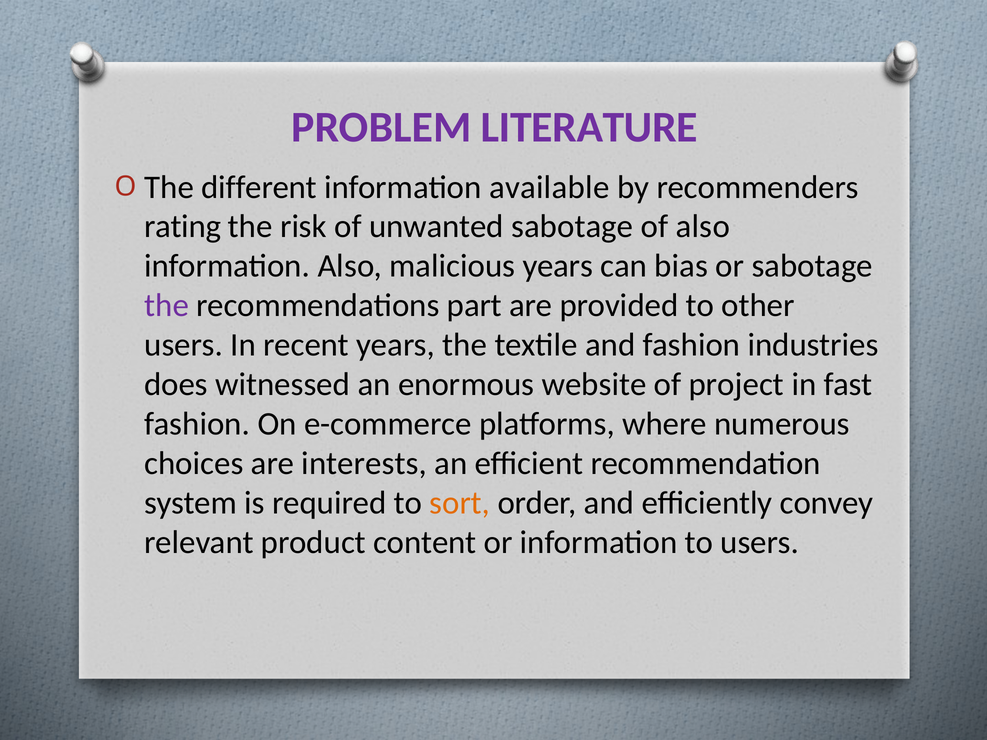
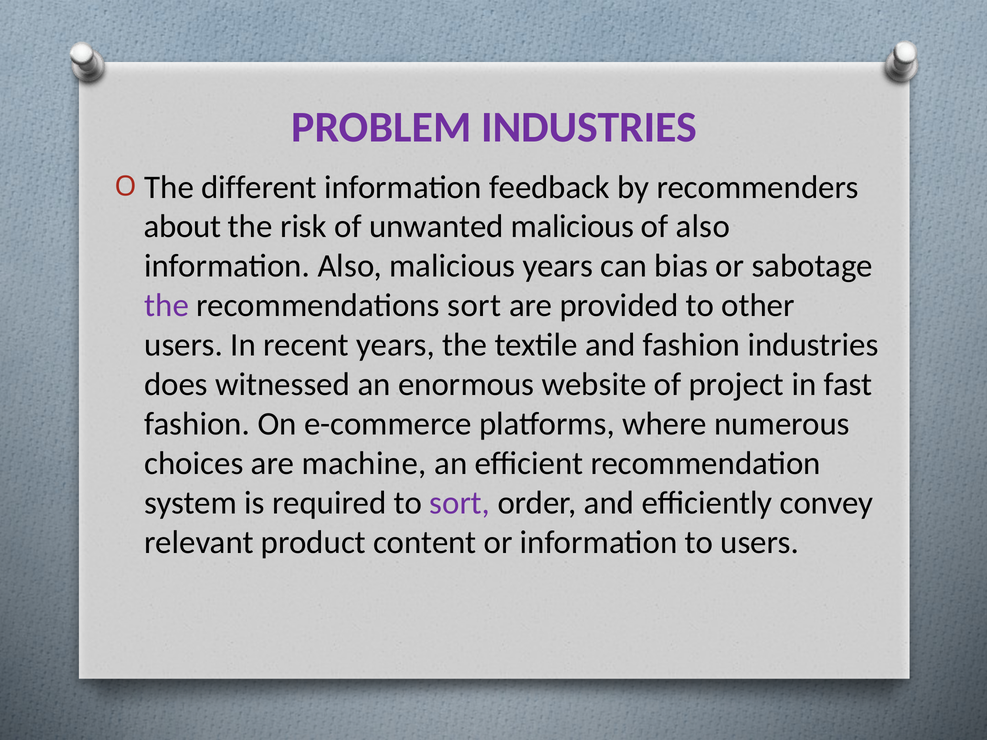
PROBLEM LITERATURE: LITERATURE -> INDUSTRIES
available: available -> feedback
rating: rating -> about
unwanted sabotage: sabotage -> malicious
recommendations part: part -> sort
interests: interests -> machine
sort at (460, 503) colour: orange -> purple
